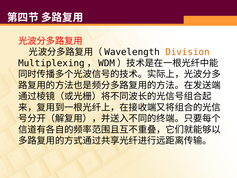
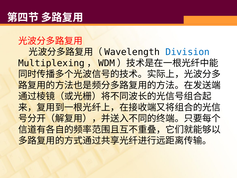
Division colour: orange -> blue
